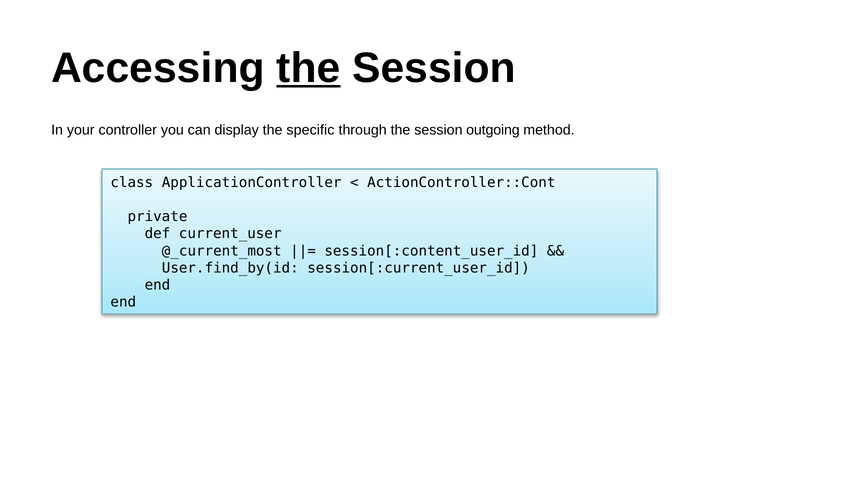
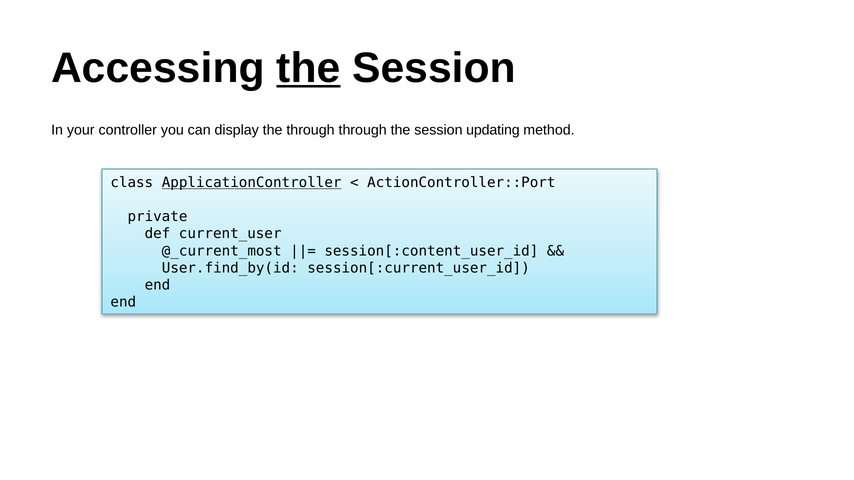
the specific: specific -> through
outgoing: outgoing -> updating
ApplicationController underline: none -> present
ActionController::Cont: ActionController::Cont -> ActionController::Port
